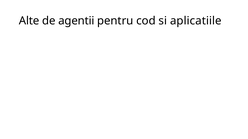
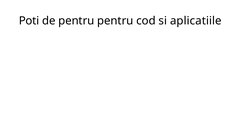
Alte: Alte -> Poti
de agentii: agentii -> pentru
